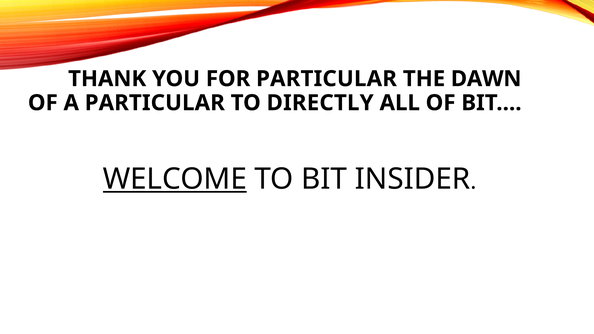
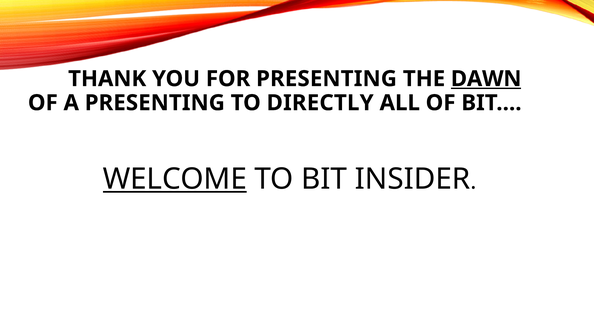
FOR PARTICULAR: PARTICULAR -> PRESENTING
DAWN underline: none -> present
A PARTICULAR: PARTICULAR -> PRESENTING
